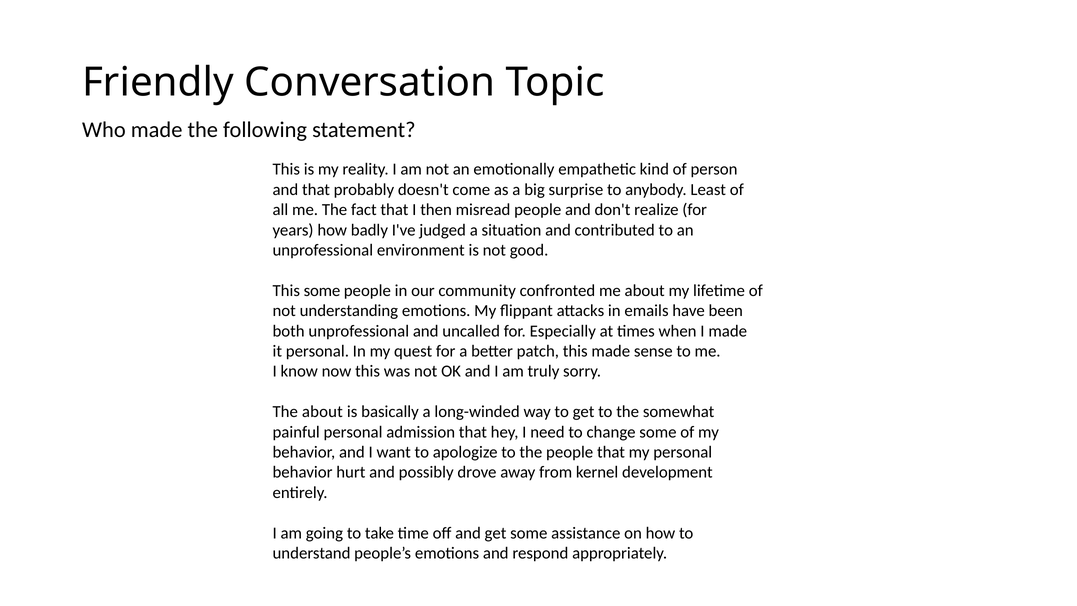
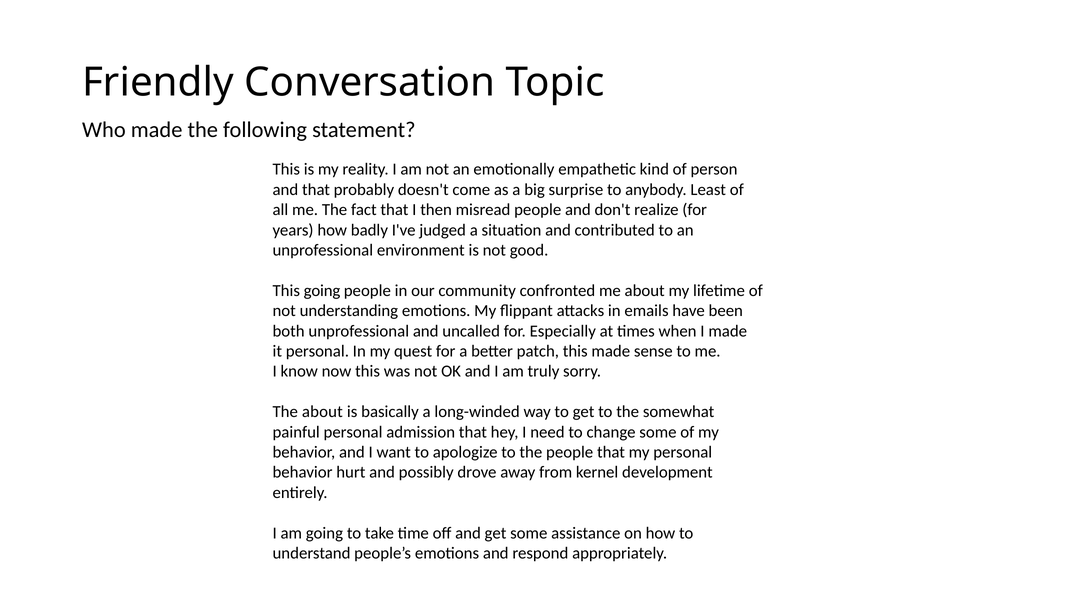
This some: some -> going
